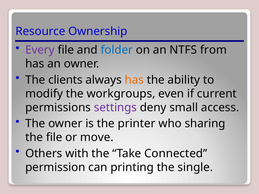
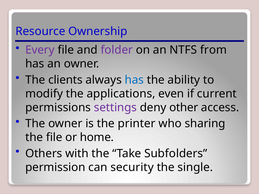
folder colour: blue -> purple
has at (134, 80) colour: orange -> blue
workgroups: workgroups -> applications
small: small -> other
move: move -> home
Connected: Connected -> Subfolders
printing: printing -> security
